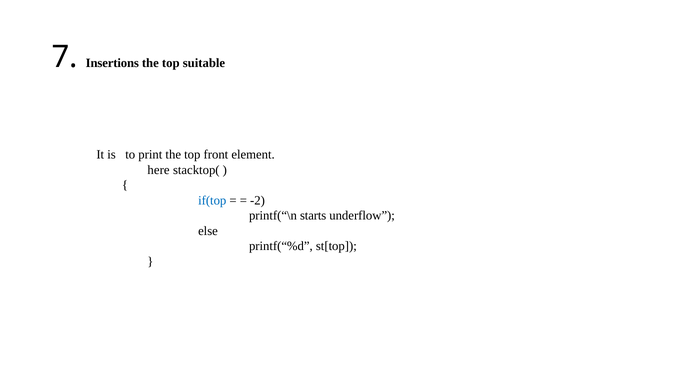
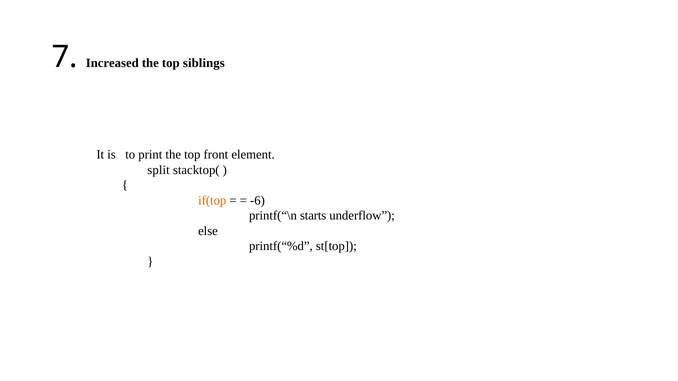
Insertions: Insertions -> Increased
suitable: suitable -> siblings
here: here -> split
if(top colour: blue -> orange
-2: -2 -> -6
